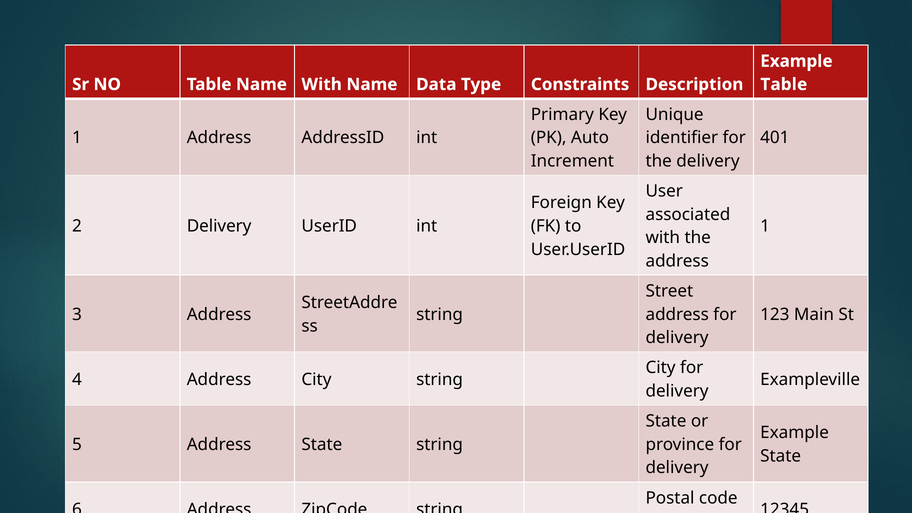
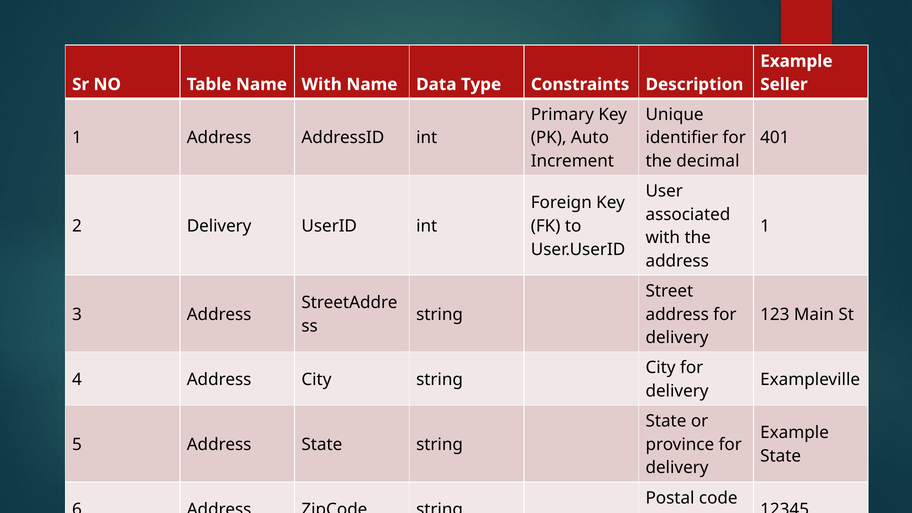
Table at (784, 84): Table -> Seller
the delivery: delivery -> decimal
